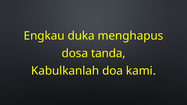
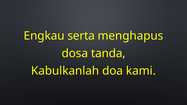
duka: duka -> serta
